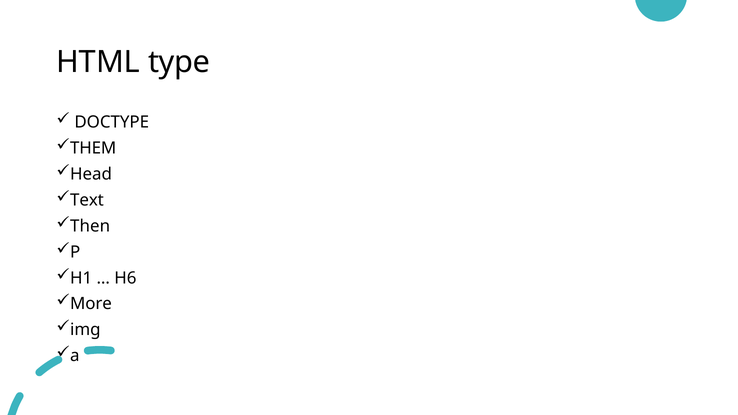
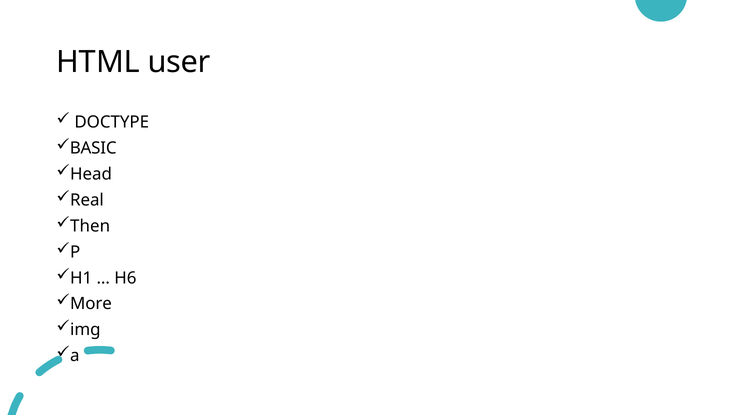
type: type -> user
THEM: THEM -> BASIC
Text: Text -> Real
